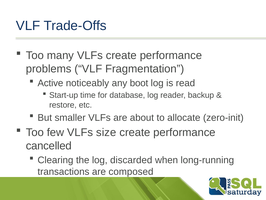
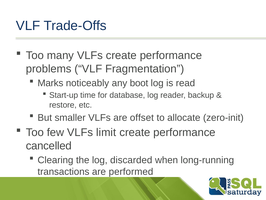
Active: Active -> Marks
about: about -> offset
size: size -> limit
composed: composed -> performed
